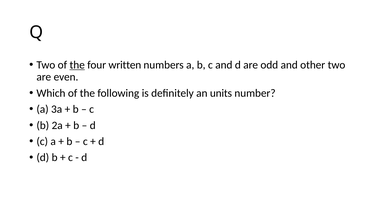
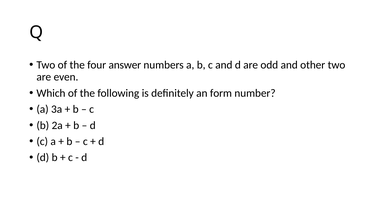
the at (77, 65) underline: present -> none
written: written -> answer
units: units -> form
